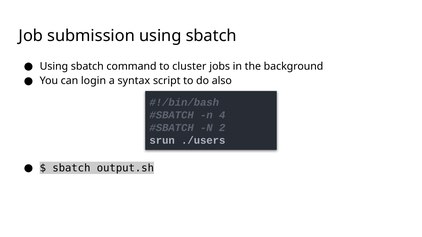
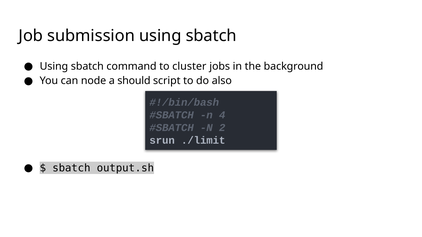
login: login -> node
syntax: syntax -> should
./users: ./users -> ./limit
